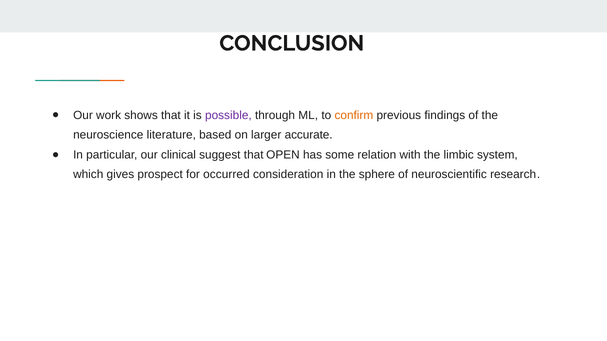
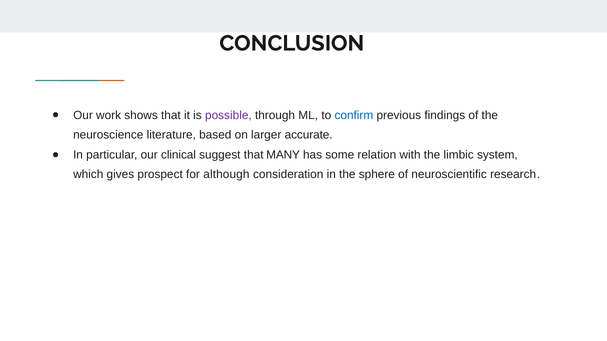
confirm colour: orange -> blue
OPEN: OPEN -> MANY
occurred: occurred -> although
